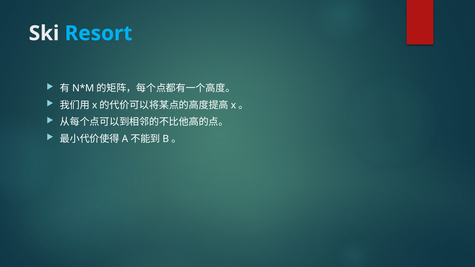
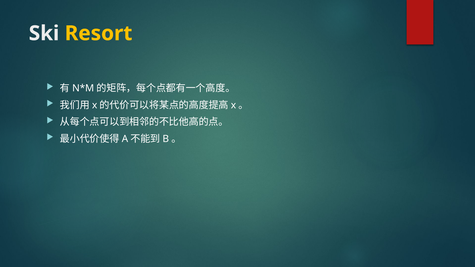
Resort colour: light blue -> yellow
